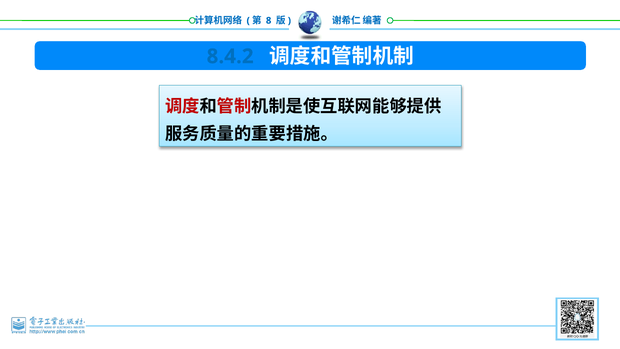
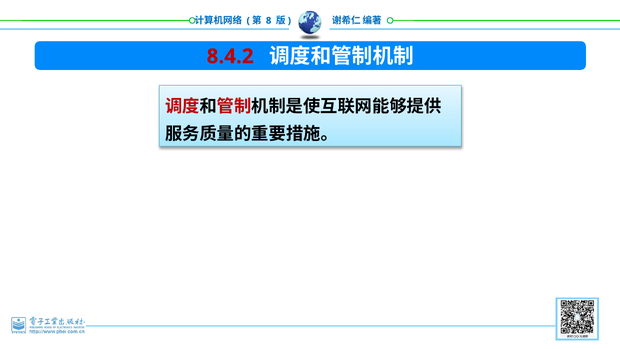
8.4.2 colour: blue -> red
